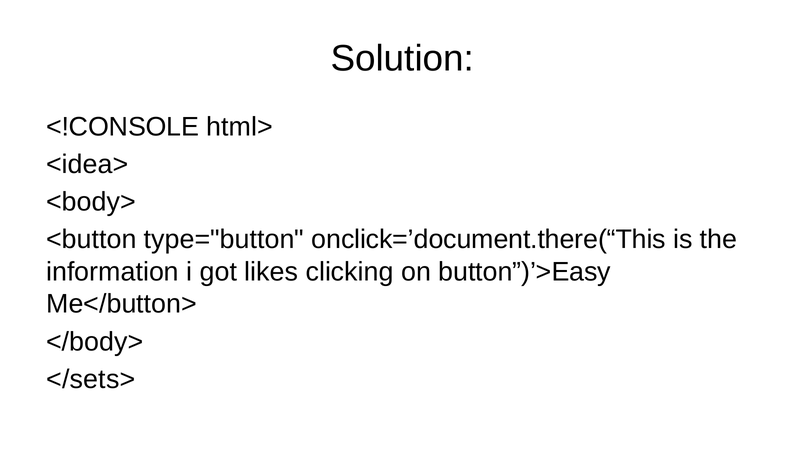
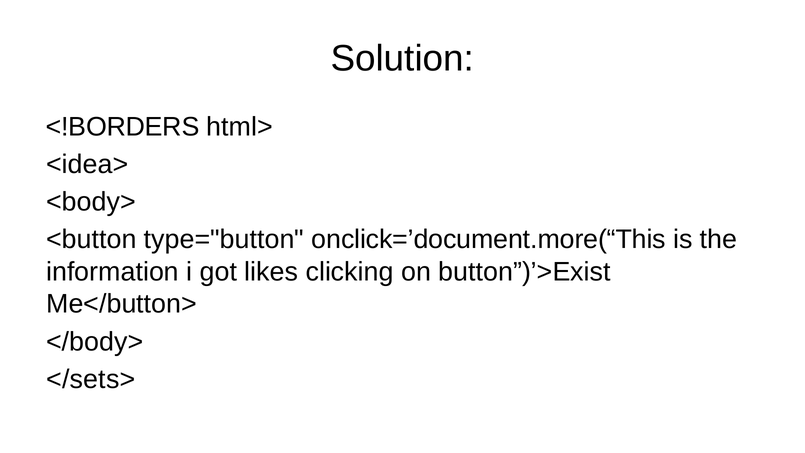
<!CONSOLE: <!CONSOLE -> <!BORDERS
onclick=’document.there(“This: onclick=’document.there(“This -> onclick=’document.more(“This
button”)’>Easy: button”)’>Easy -> button”)’>Exist
